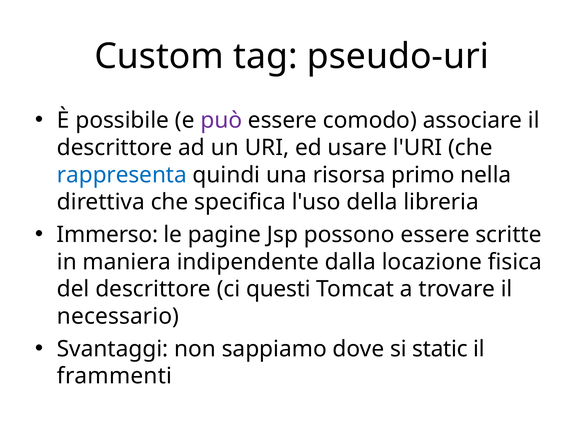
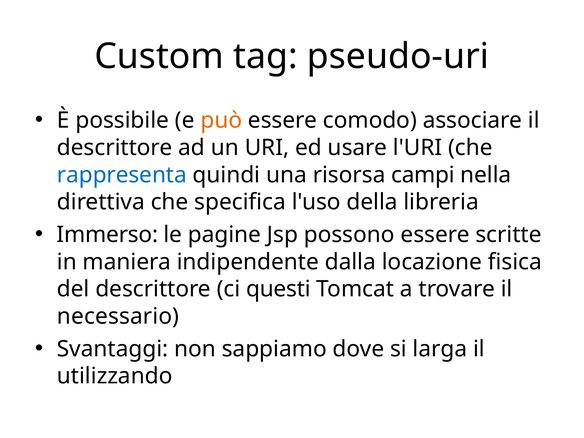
può colour: purple -> orange
primo: primo -> campi
static: static -> larga
frammenti: frammenti -> utilizzando
